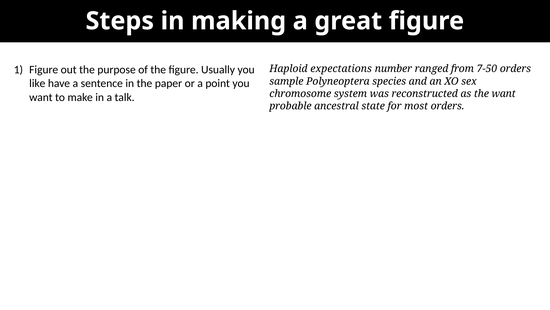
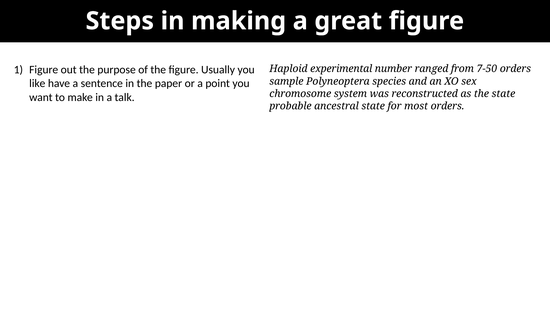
expectations: expectations -> experimental
the want: want -> state
